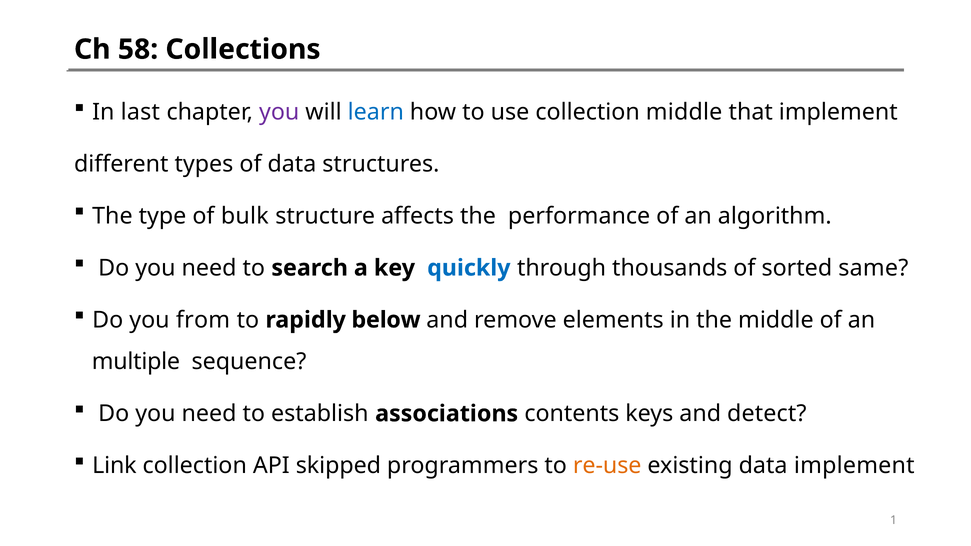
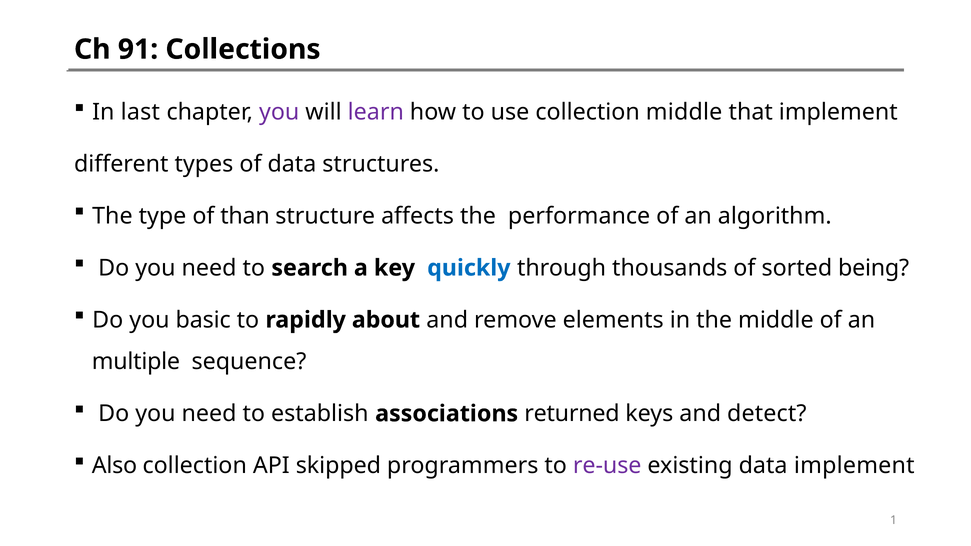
58: 58 -> 91
learn colour: blue -> purple
bulk: bulk -> than
same: same -> being
from: from -> basic
below: below -> about
contents: contents -> returned
Link: Link -> Also
re-use colour: orange -> purple
